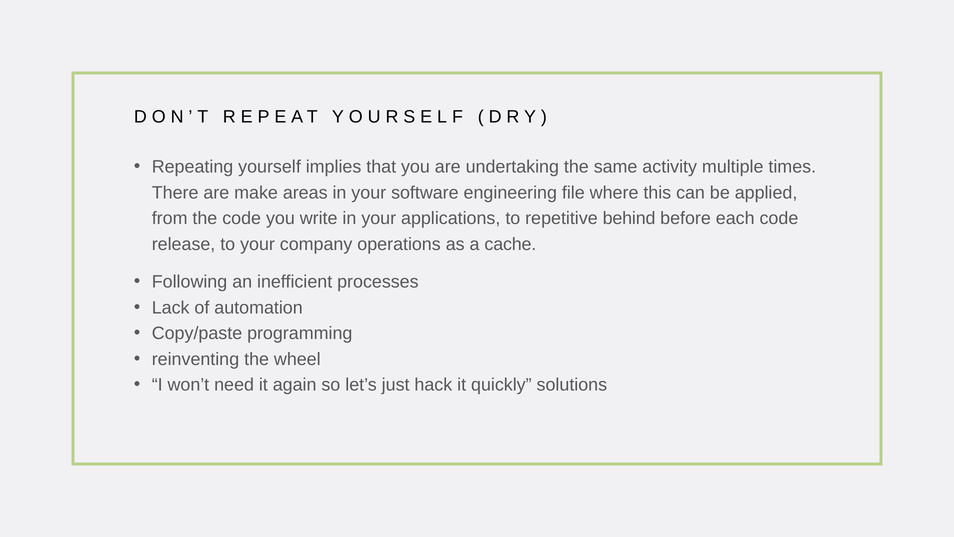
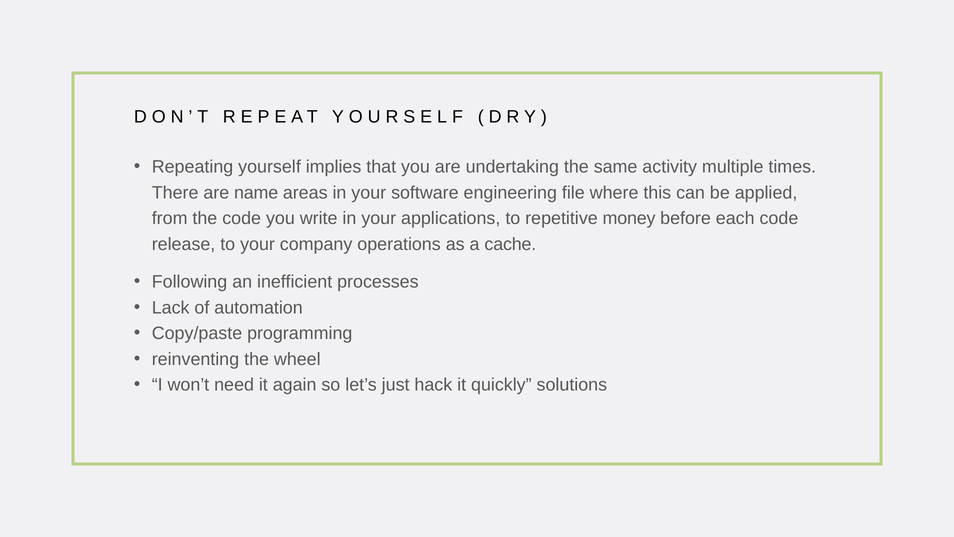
make: make -> name
behind: behind -> money
